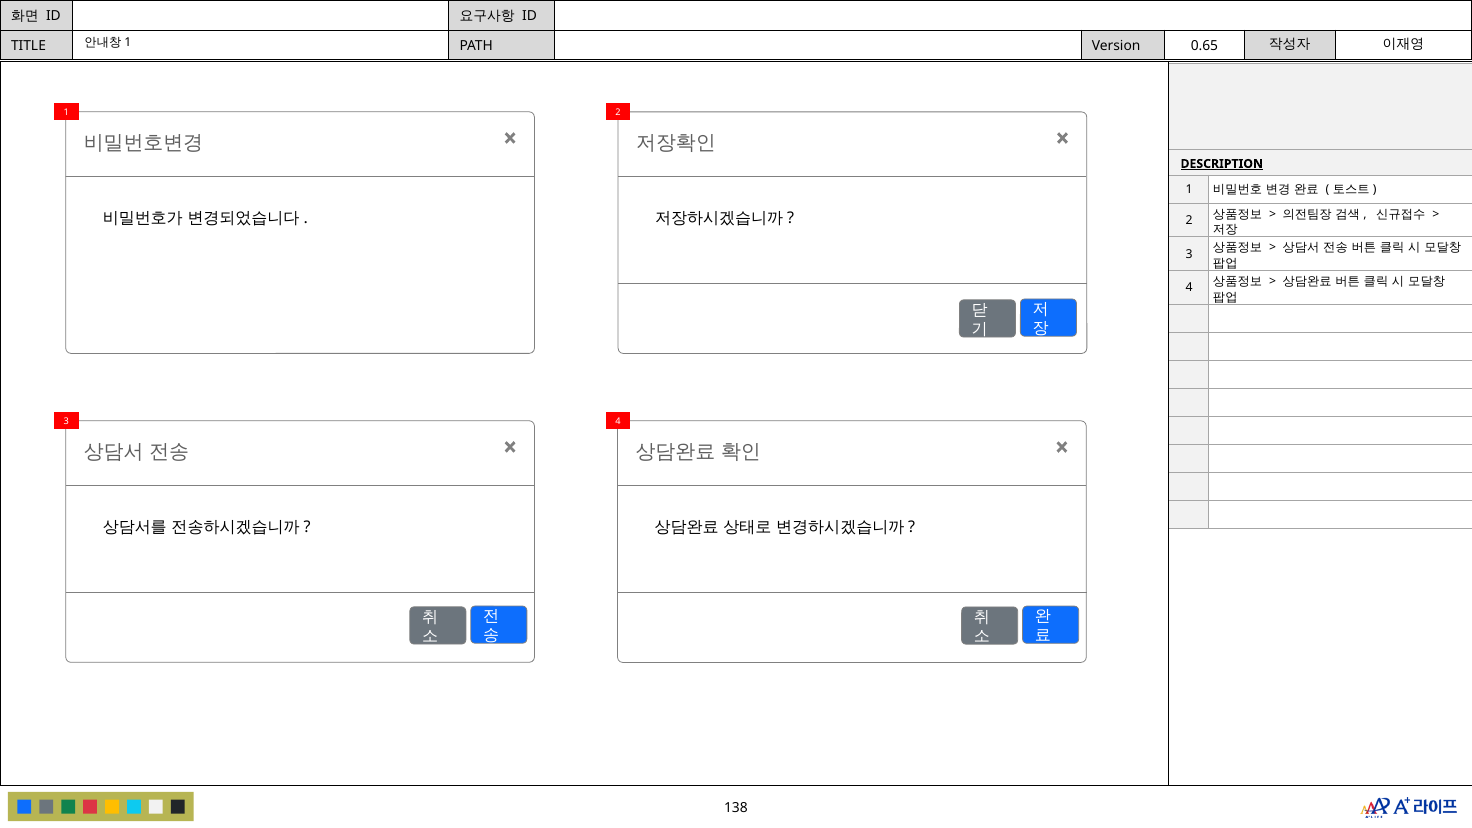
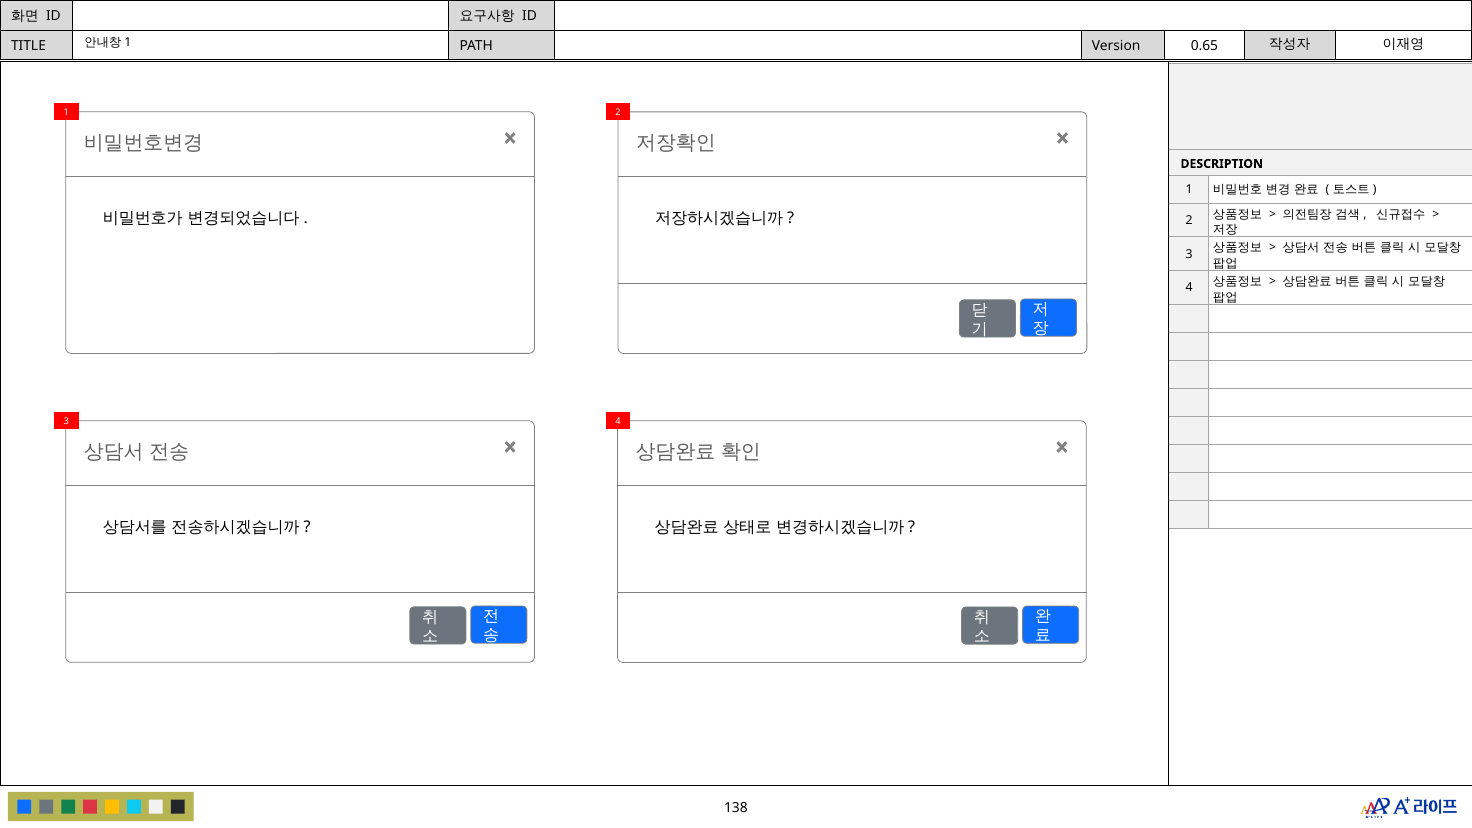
DESCRIPTION underline: present -> none
